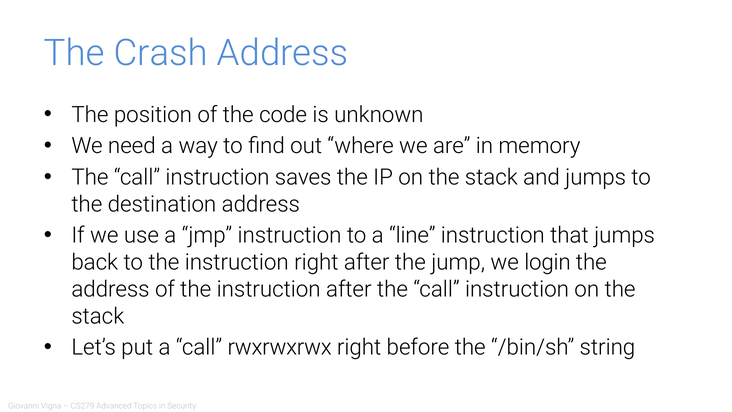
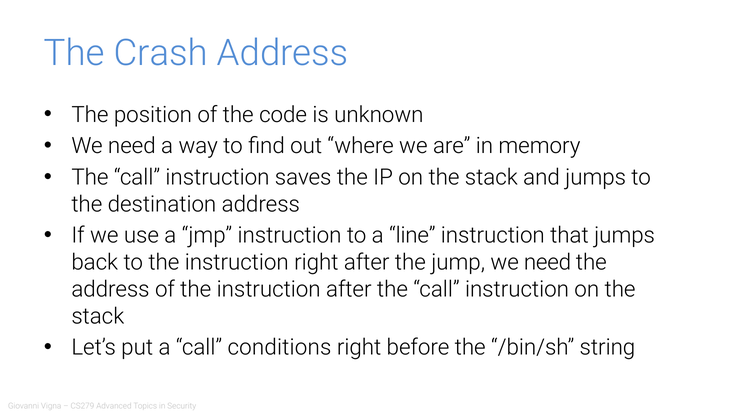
jump we login: login -> need
rwxrwxrwx: rwxrwxrwx -> conditions
